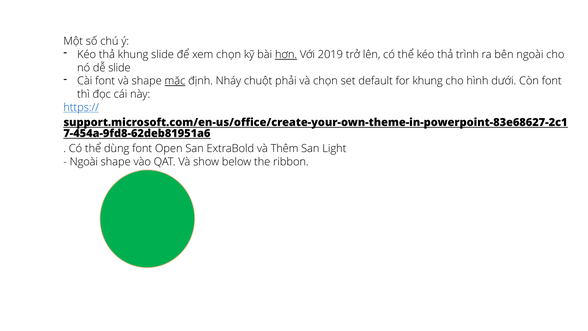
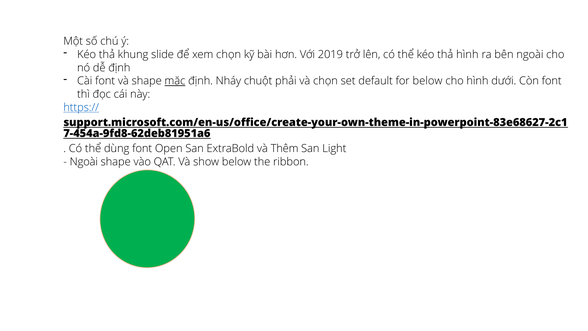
hơn underline: present -> none
thả trình: trình -> hình
dễ slide: slide -> định
for khung: khung -> below
